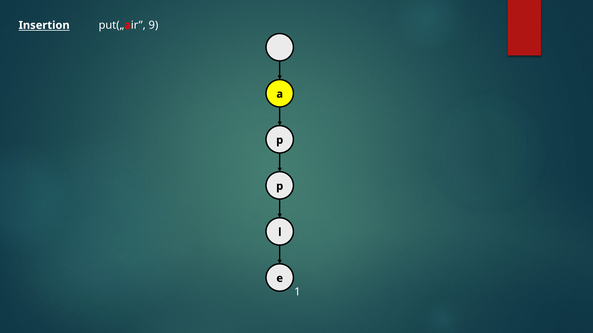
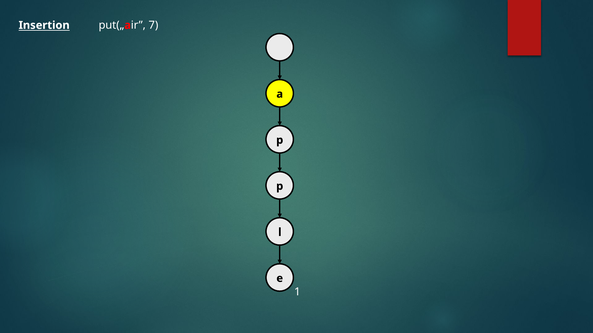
9: 9 -> 7
